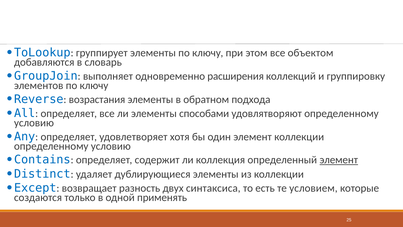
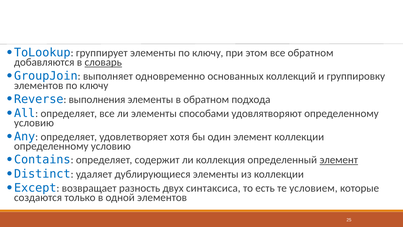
все объектом: объектом -> обратном
словарь underline: none -> present
расширения: расширения -> основанных
возрастания: возрастания -> выполнения
одной применять: применять -> элементов
